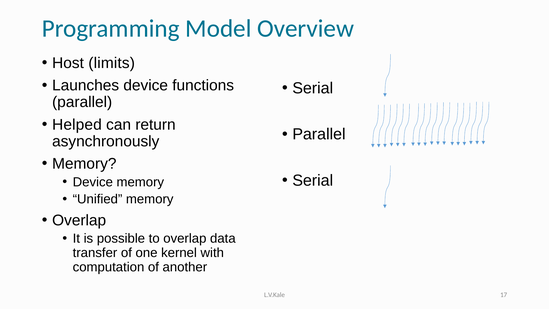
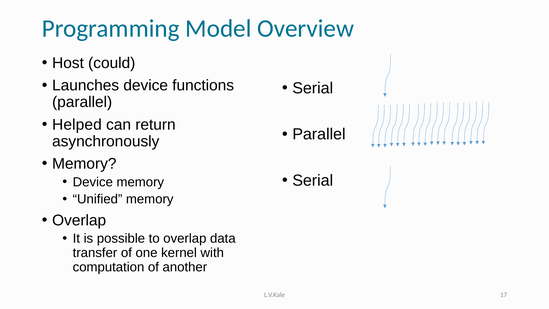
limits: limits -> could
